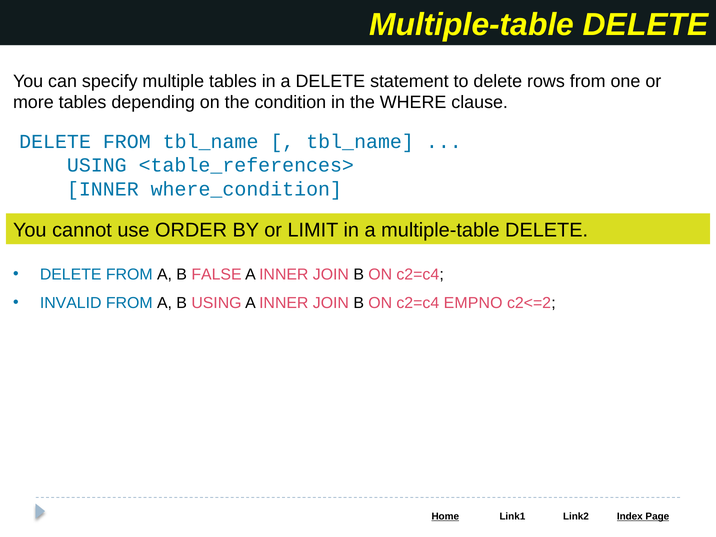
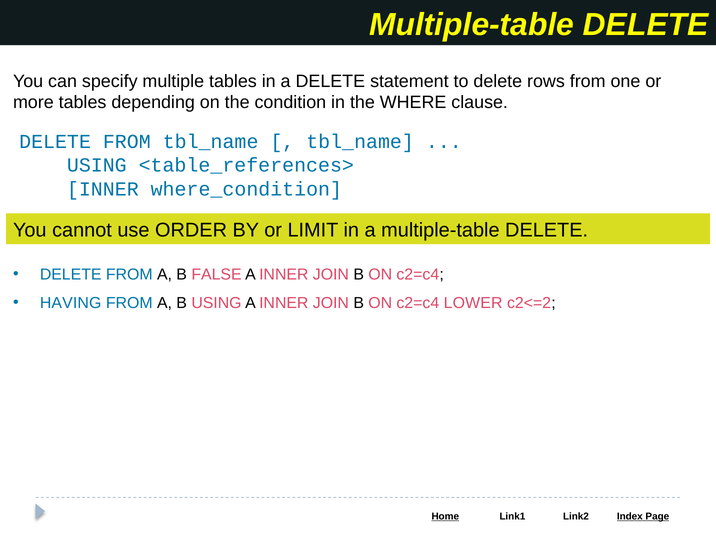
INVALID: INVALID -> HAVING
EMPNO: EMPNO -> LOWER
